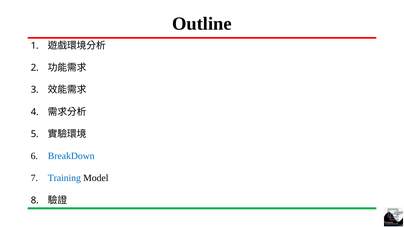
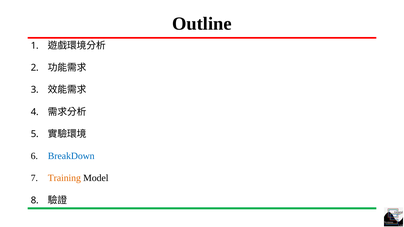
Training colour: blue -> orange
